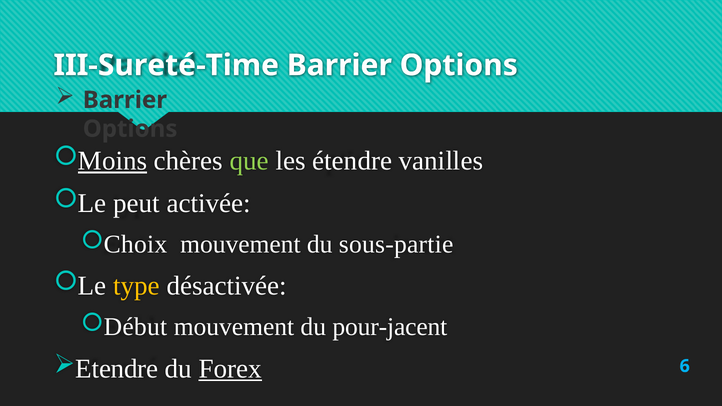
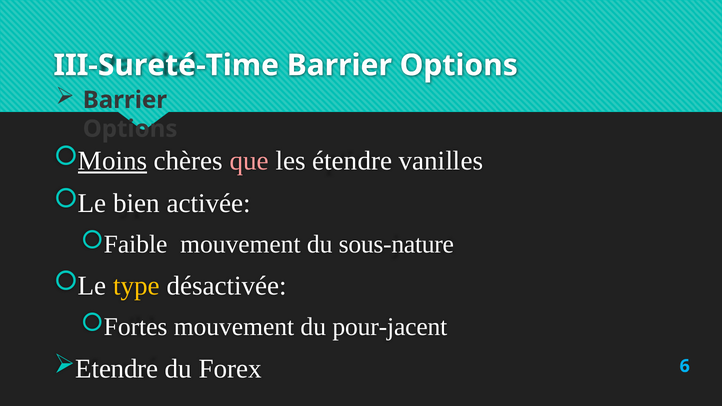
que colour: light green -> pink
peut: peut -> bien
Choix: Choix -> Faible
sous-partie: sous-partie -> sous-nature
Début: Début -> Fortes
Forex underline: present -> none
